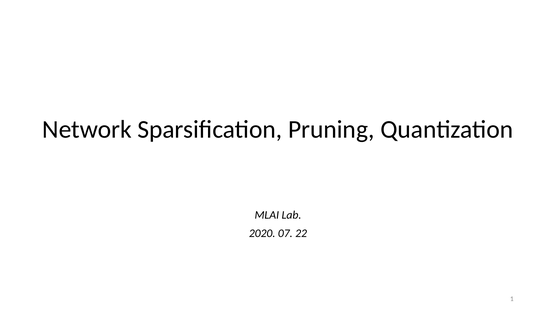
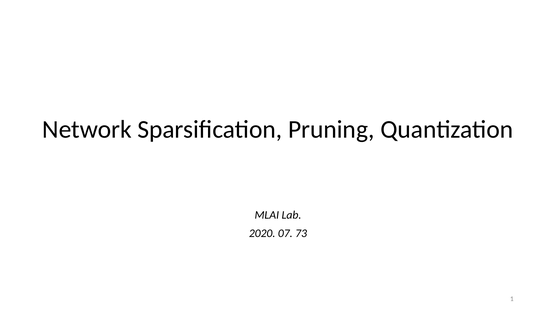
22: 22 -> 73
